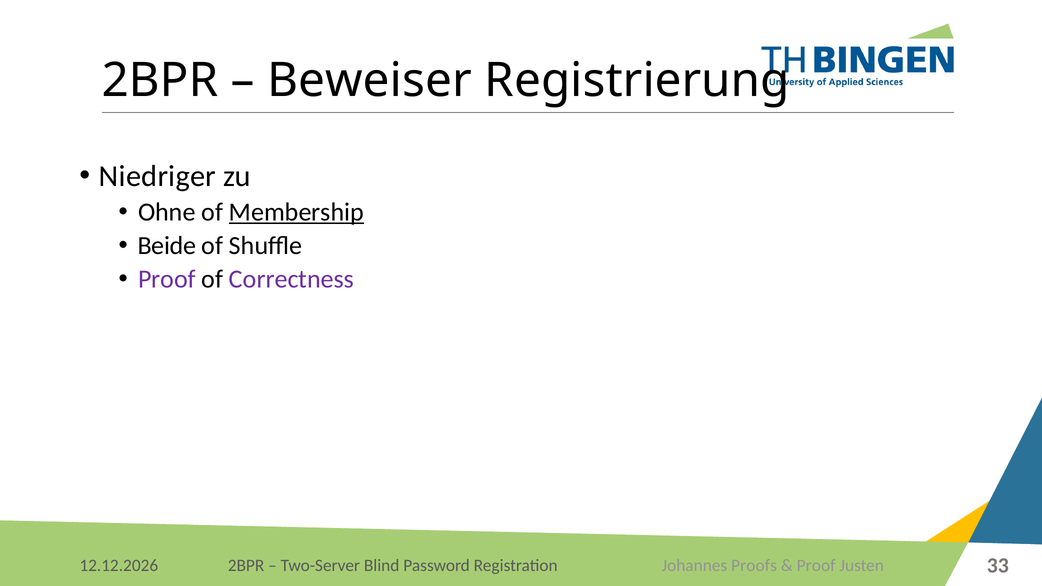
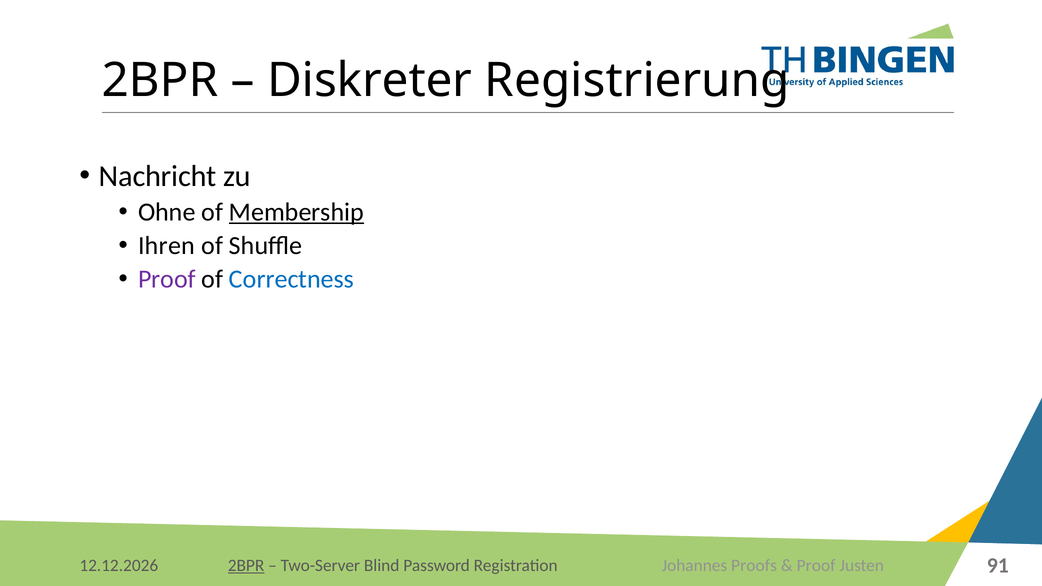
Beweiser: Beweiser -> Diskreter
Niedriger: Niedriger -> Nachricht
Beide: Beide -> Ihren
Correctness colour: purple -> blue
33: 33 -> 91
2BPR at (246, 566) underline: none -> present
